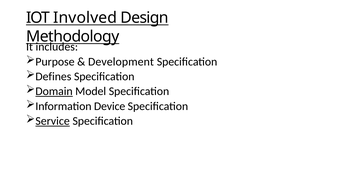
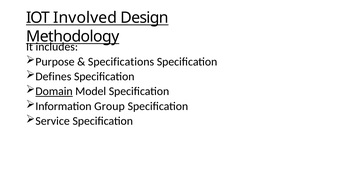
Development: Development -> Specifications
Device: Device -> Group
Service underline: present -> none
